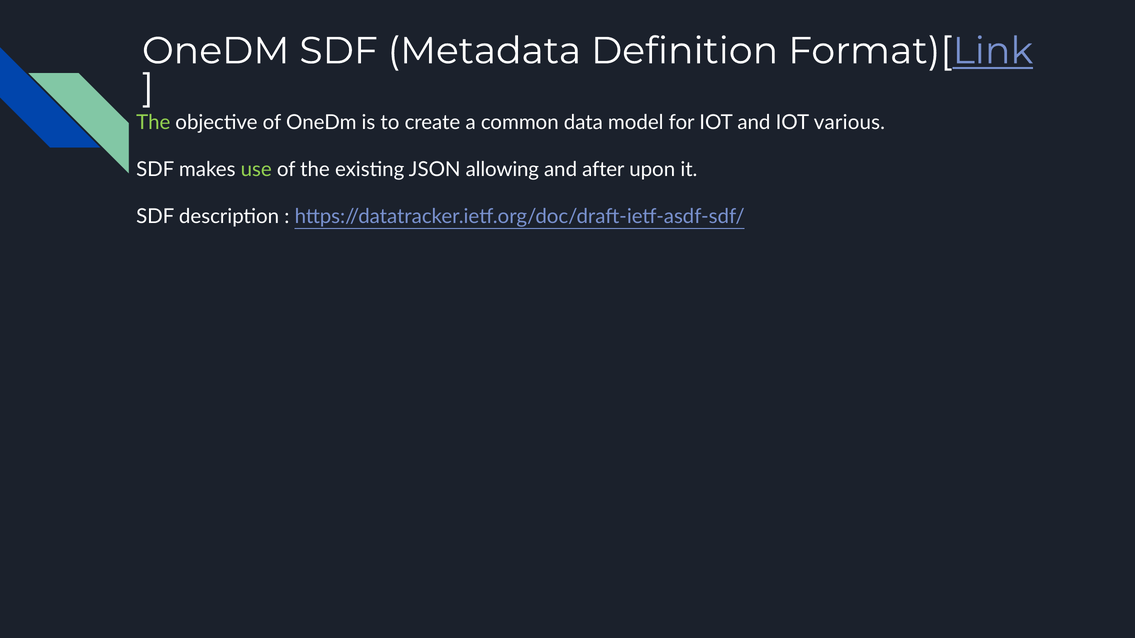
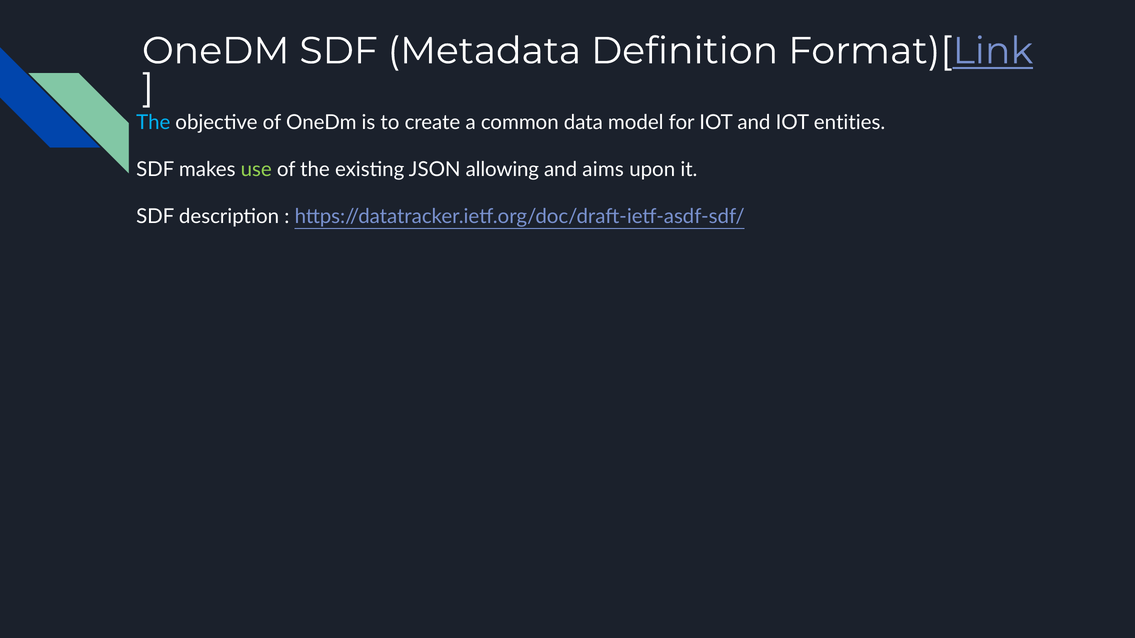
The at (153, 122) colour: light green -> light blue
various: various -> entities
after: after -> aims
